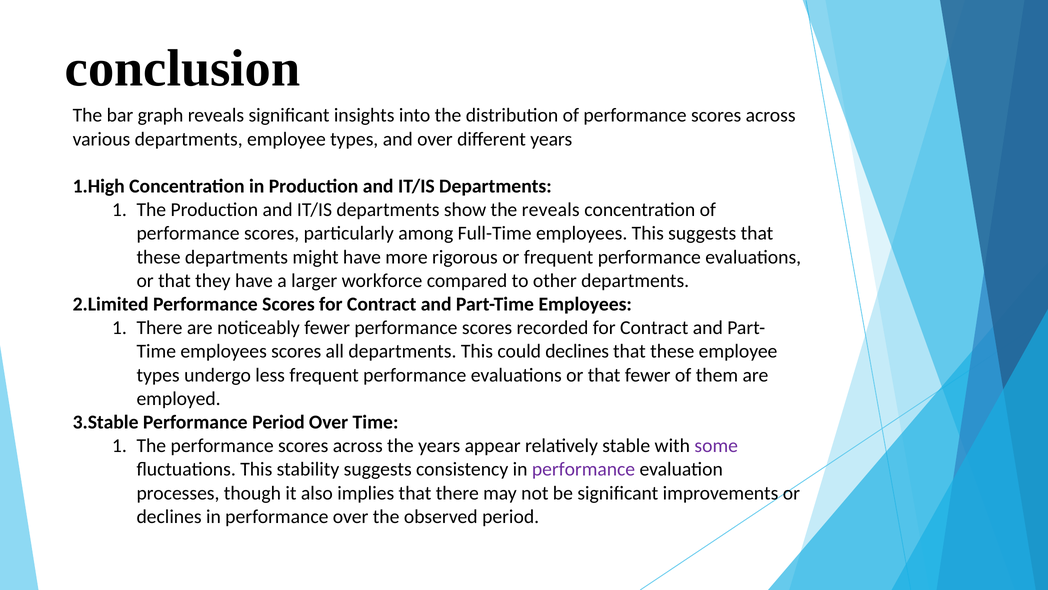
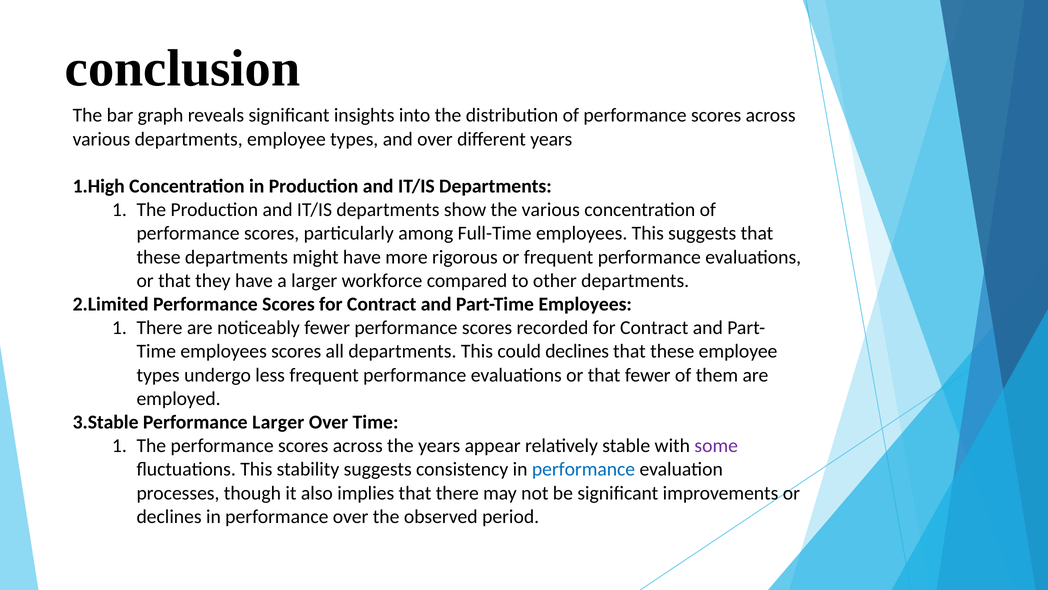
the reveals: reveals -> various
Performance Period: Period -> Larger
performance at (583, 469) colour: purple -> blue
